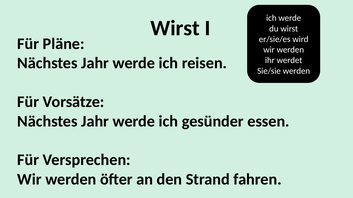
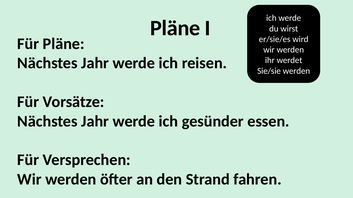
Wirst at (175, 28): Wirst -> Pläne
